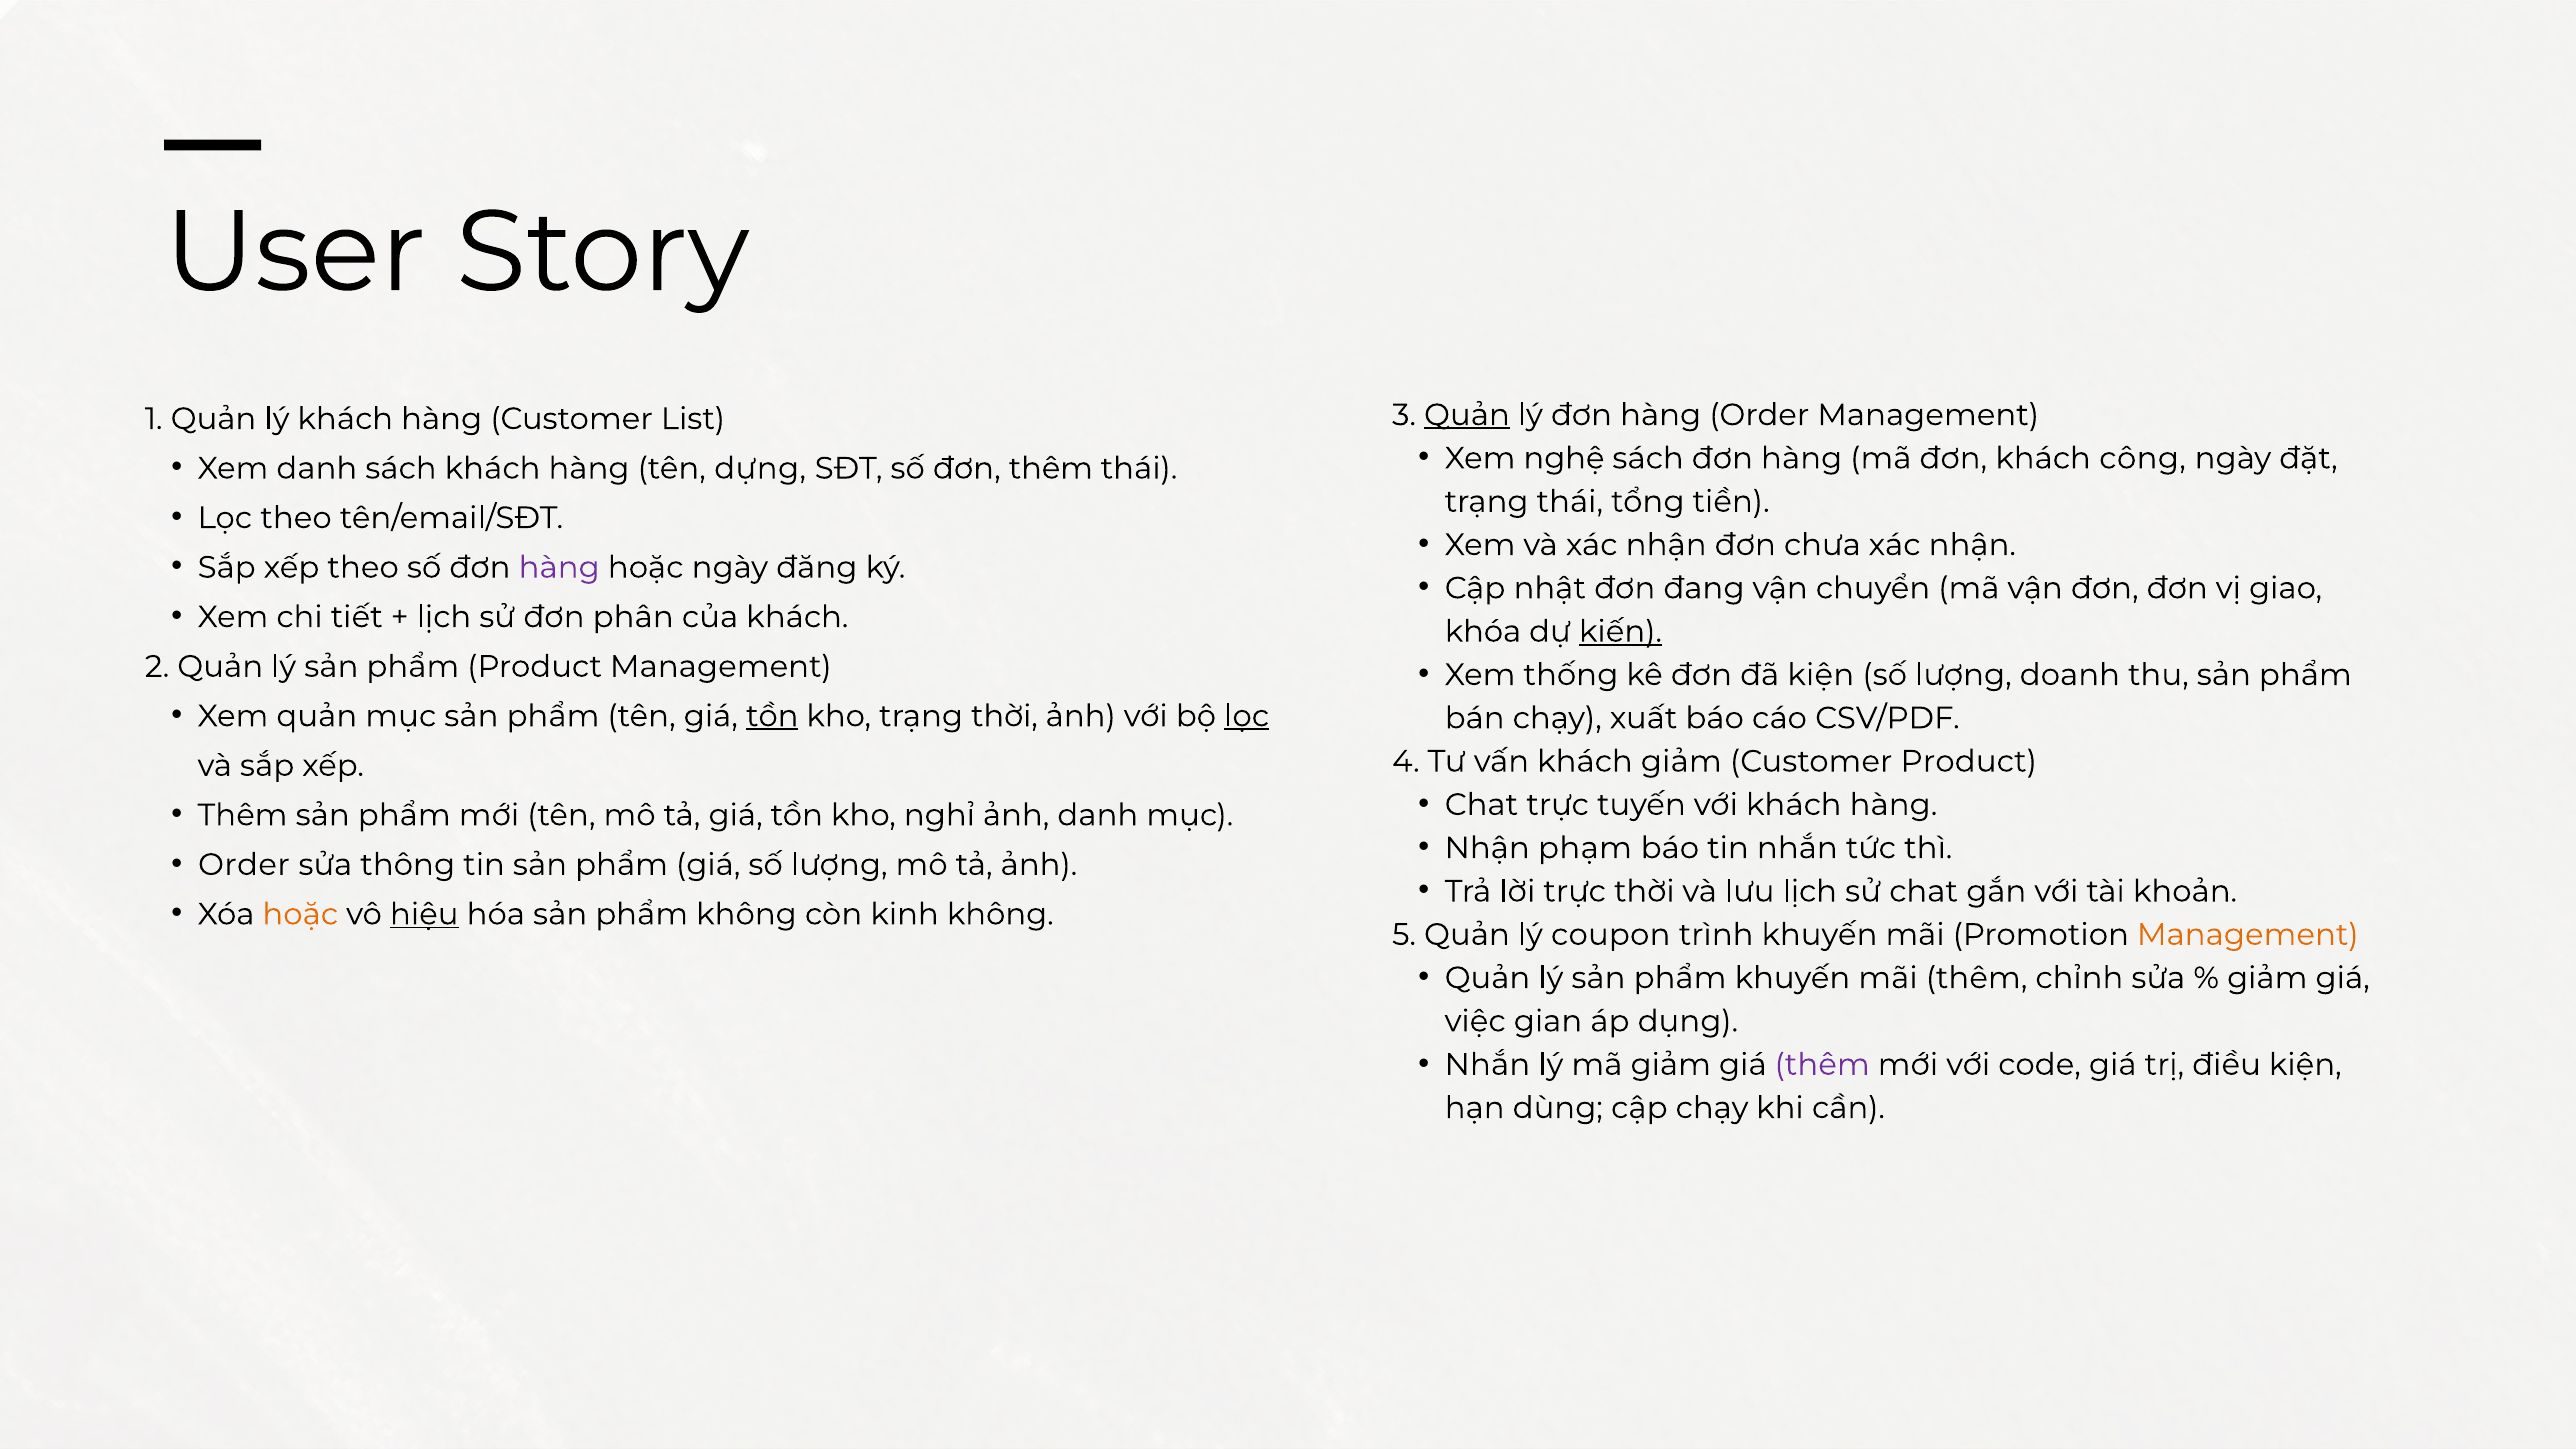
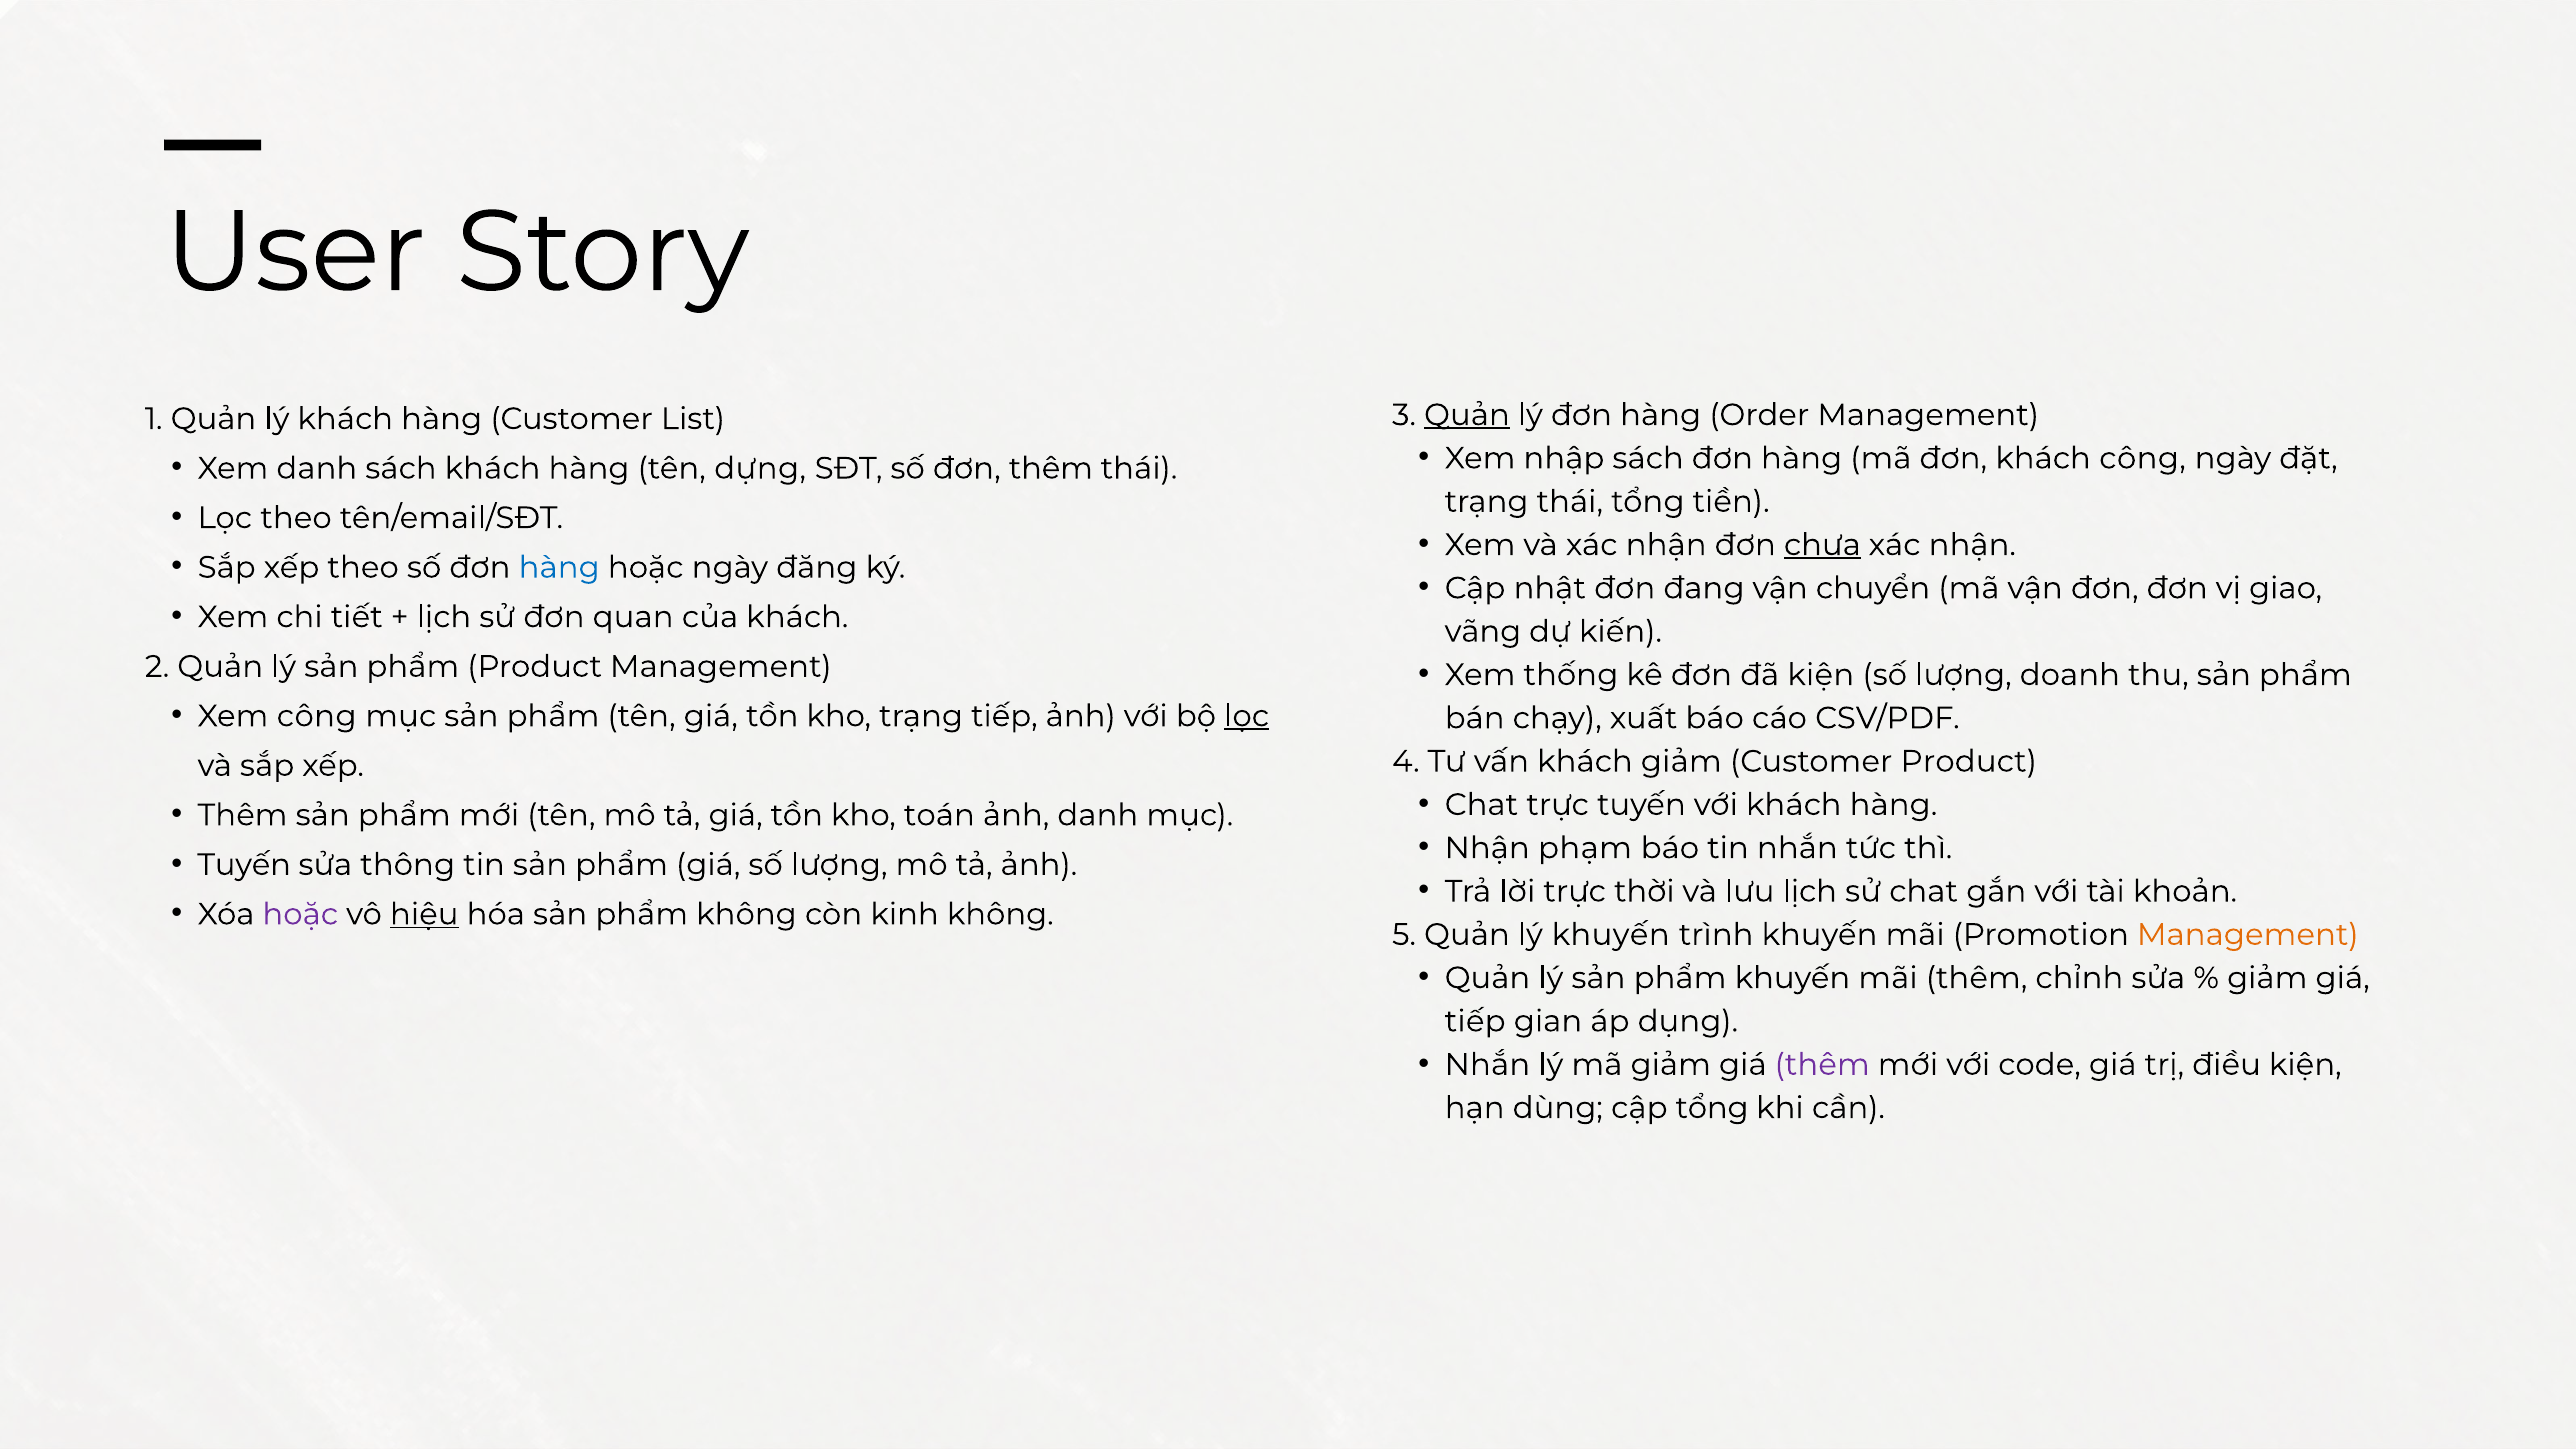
nghệ: nghệ -> nhập
chưa underline: none -> present
hàng at (559, 567) colour: purple -> blue
phân: phân -> quan
khóa: khóa -> vãng
kiến underline: present -> none
Xem quản: quản -> công
tồn at (772, 716) underline: present -> none
trạng thời: thời -> tiếp
nghỉ: nghỉ -> toán
Order at (244, 865): Order -> Tuyến
hoặc at (300, 914) colour: orange -> purple
lý coupon: coupon -> khuyến
việc at (1475, 1021): việc -> tiếp
cập chạy: chạy -> tổng
